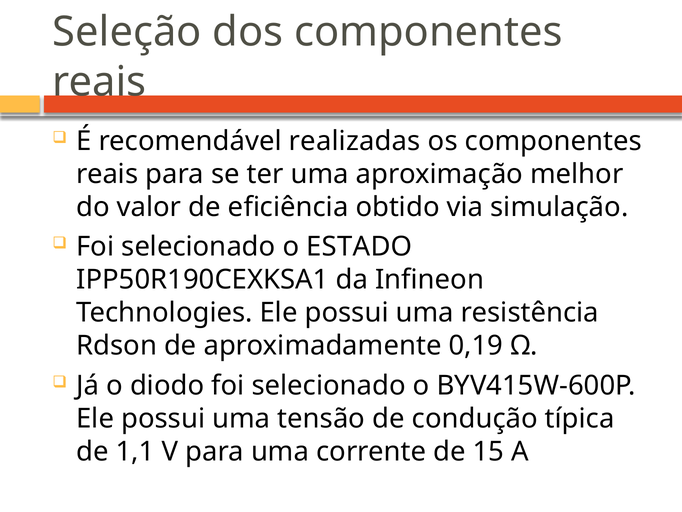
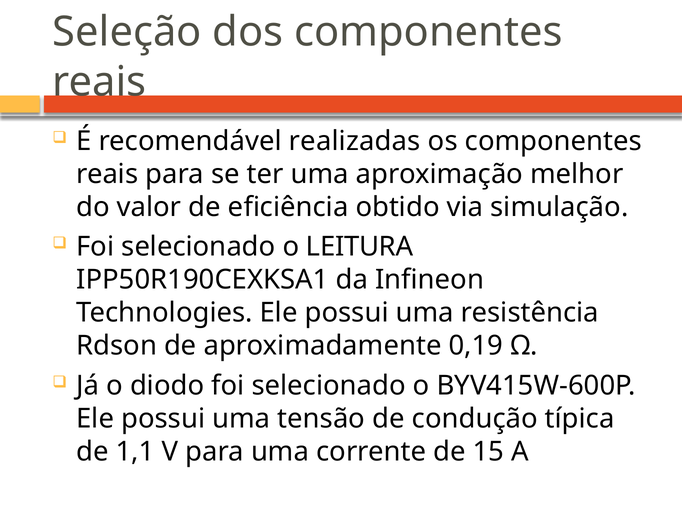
ESTADO: ESTADO -> LEITURA
